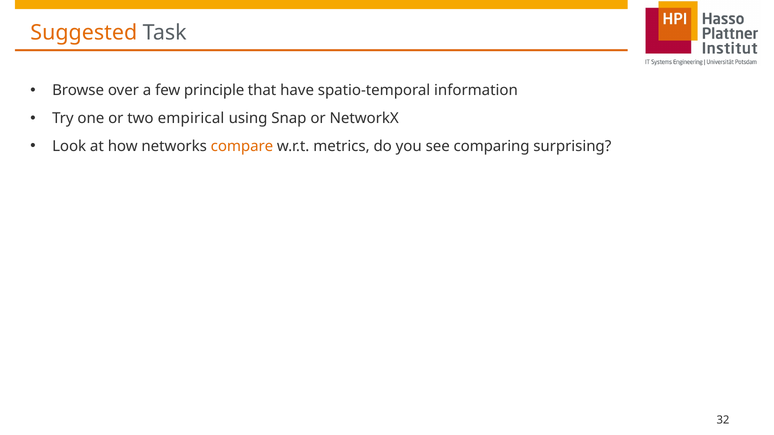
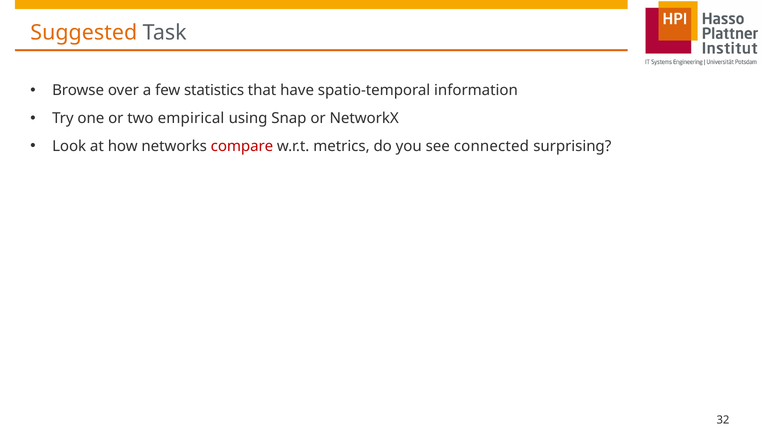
principle: principle -> statistics
compare colour: orange -> red
comparing: comparing -> connected
